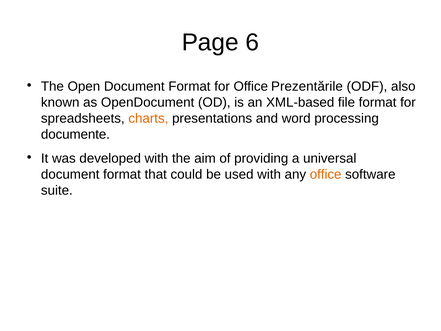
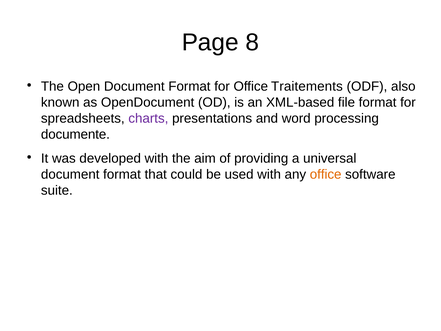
6: 6 -> 8
Prezentările: Prezentările -> Traitements
charts colour: orange -> purple
